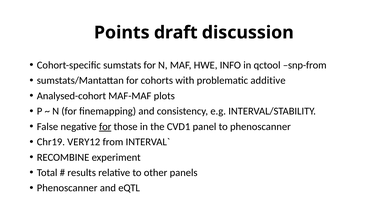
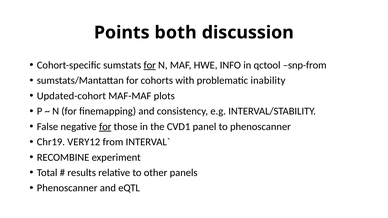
draft: draft -> both
for at (150, 65) underline: none -> present
additive: additive -> inability
Analysed-cohort: Analysed-cohort -> Updated-cohort
